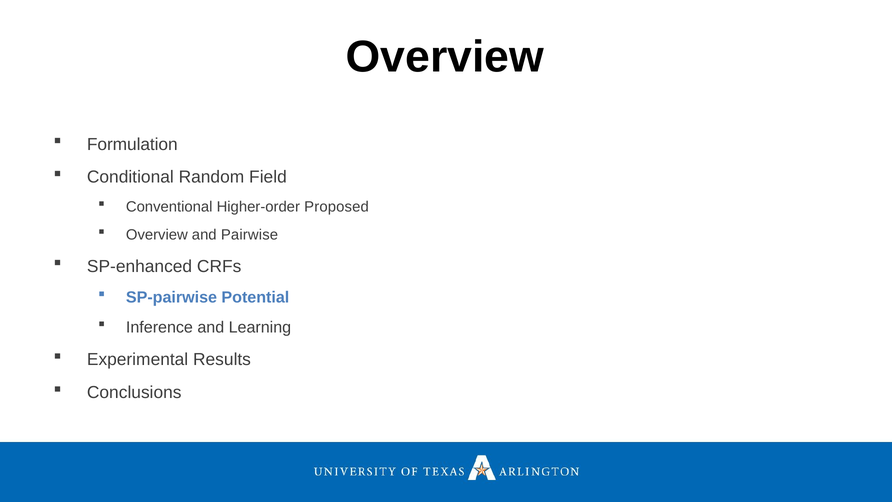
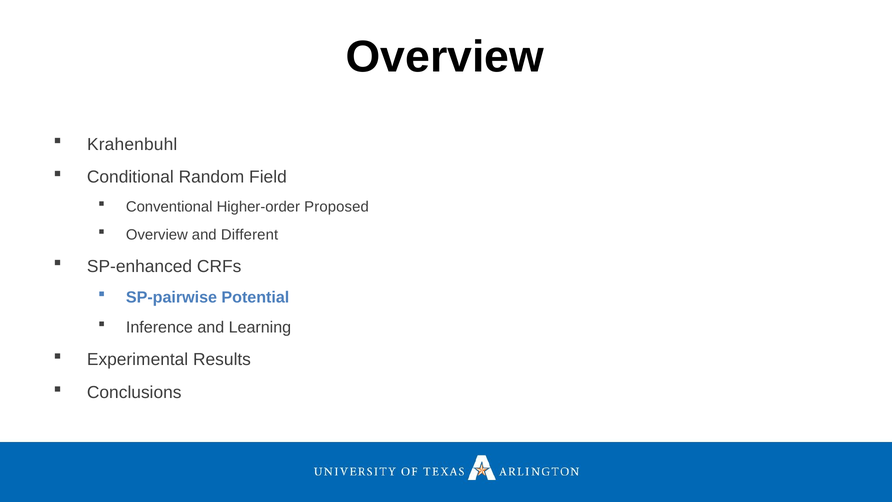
Formulation: Formulation -> Krahenbuhl
Pairwise: Pairwise -> Different
